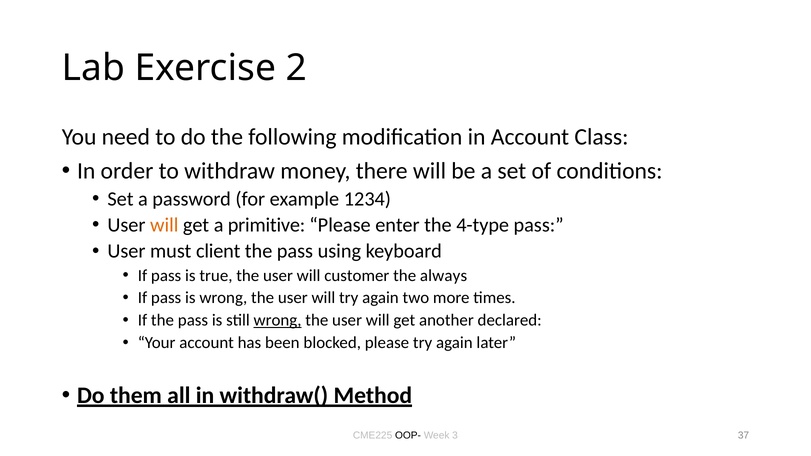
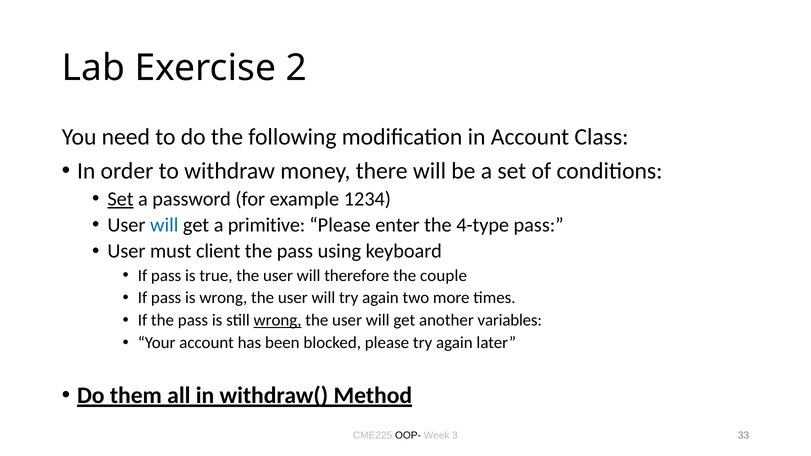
Set at (120, 199) underline: none -> present
will at (164, 225) colour: orange -> blue
customer: customer -> therefore
always: always -> couple
declared: declared -> variables
37: 37 -> 33
